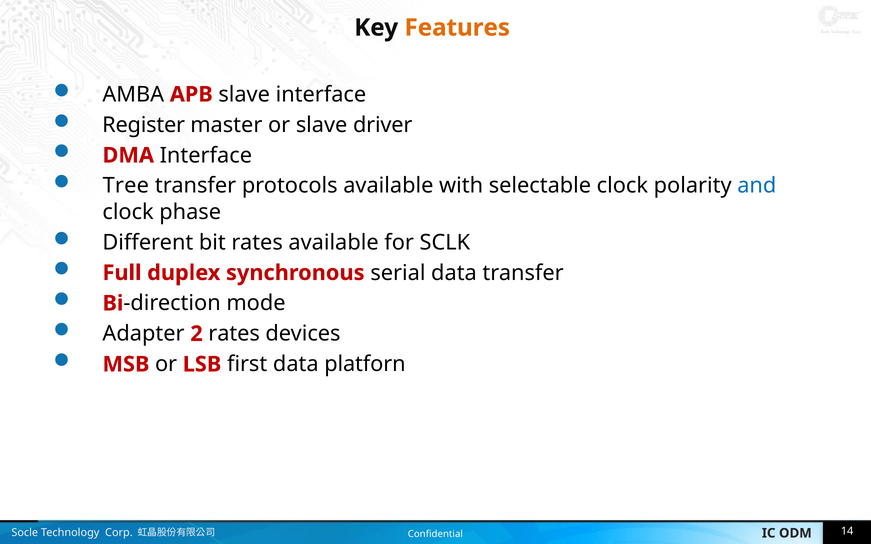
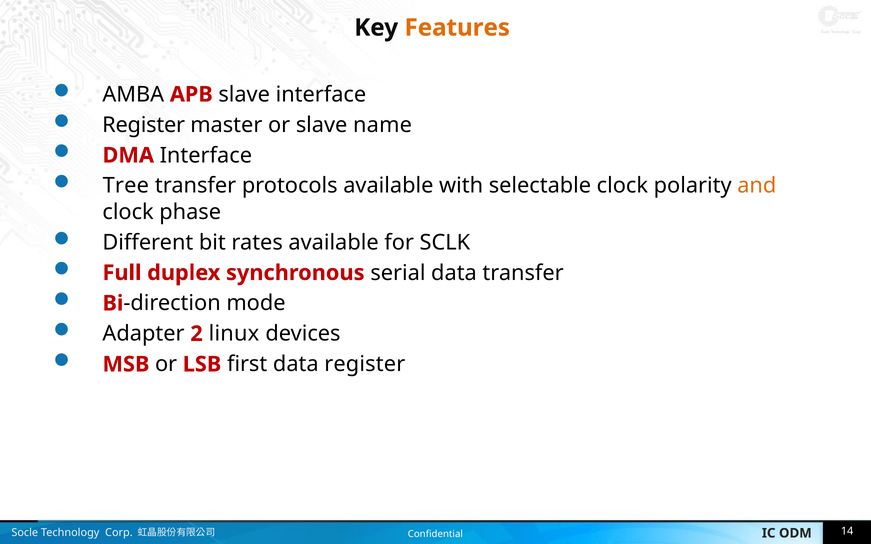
driver: driver -> name
and colour: blue -> orange
2 rates: rates -> linux
data platforn: platforn -> register
